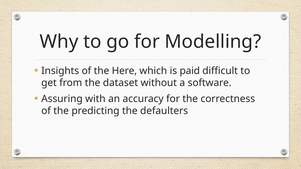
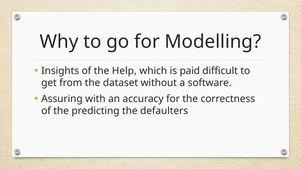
Here: Here -> Help
